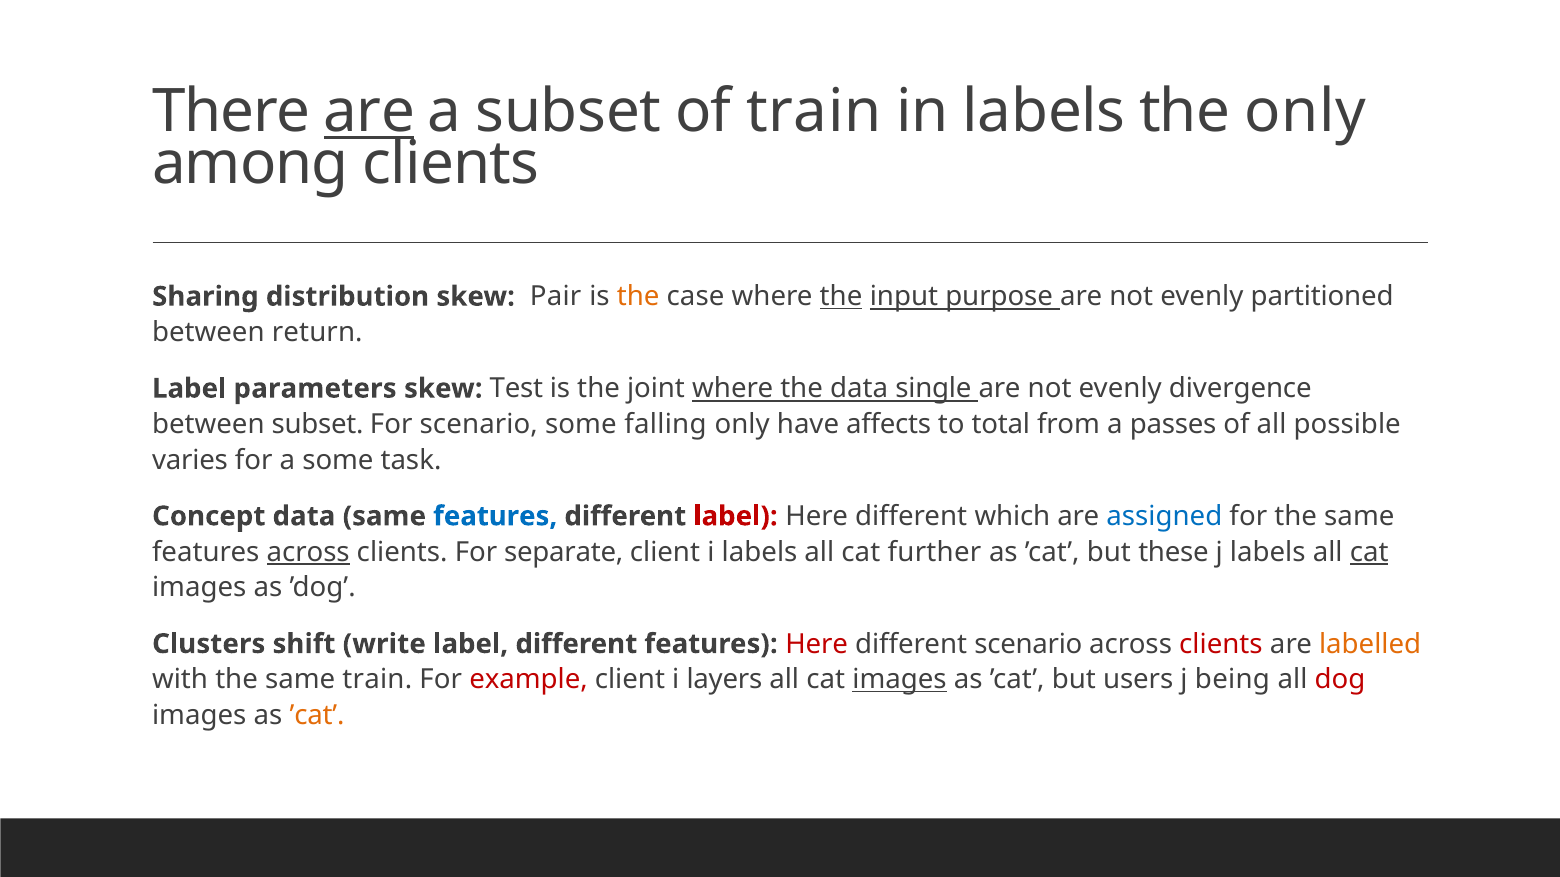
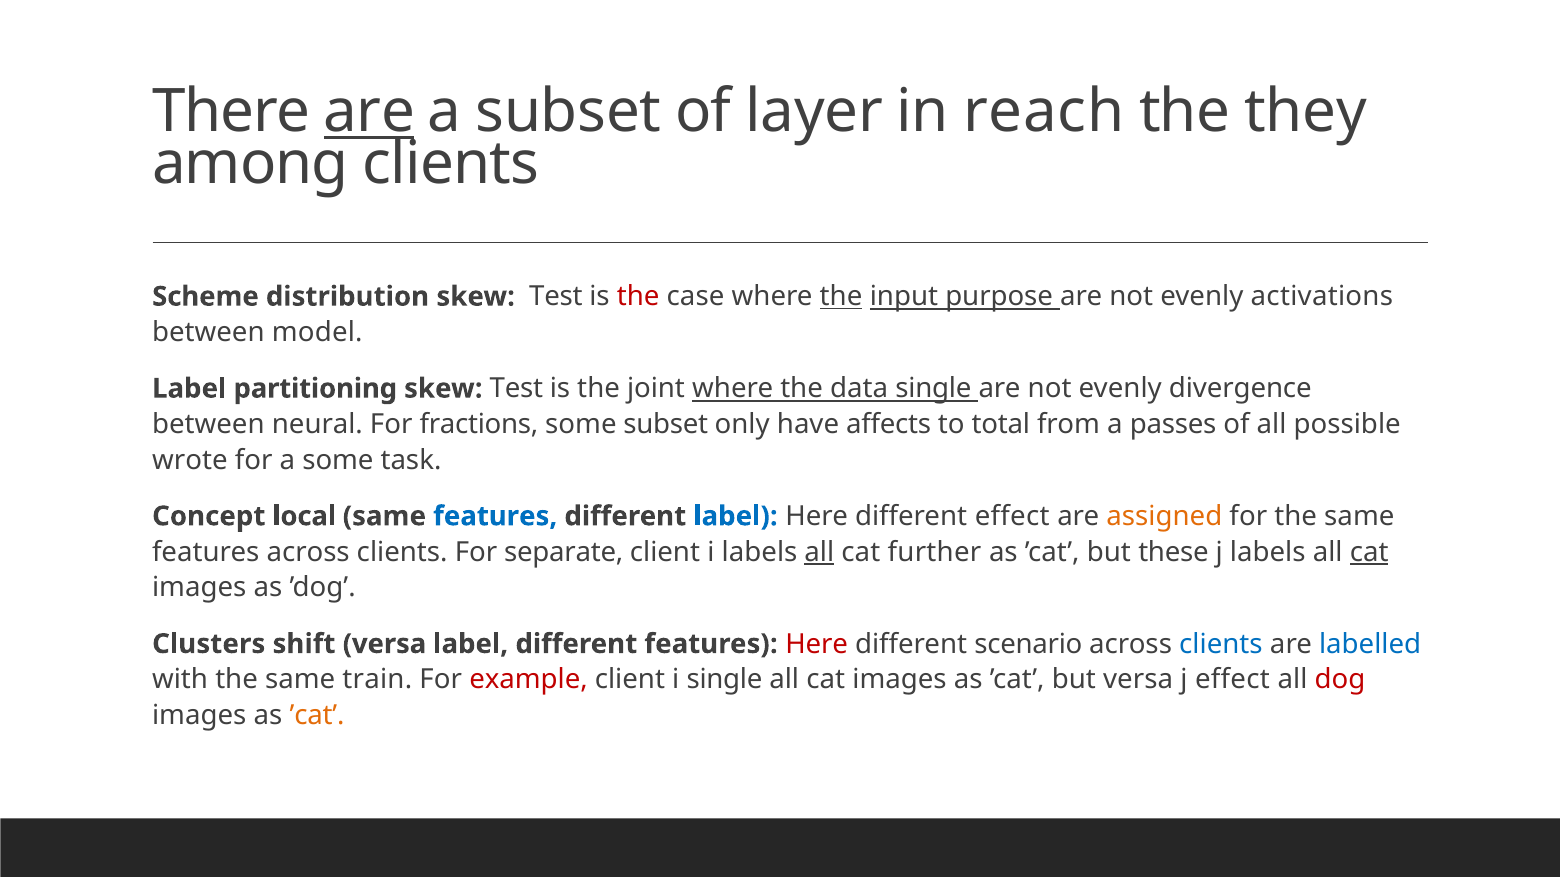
of train: train -> layer
in labels: labels -> reach
the only: only -> they
Sharing: Sharing -> Scheme
distribution skew Pair: Pair -> Test
the at (638, 297) colour: orange -> red
partitioned: partitioned -> activations
return: return -> model
parameters: parameters -> partitioning
between subset: subset -> neural
For scenario: scenario -> fractions
some falling: falling -> subset
varies: varies -> wrote
Concept data: data -> local
label at (735, 516) colour: red -> blue
different which: which -> effect
assigned colour: blue -> orange
across at (308, 552) underline: present -> none
all at (819, 552) underline: none -> present
shift write: write -> versa
clients at (1221, 644) colour: red -> blue
labelled colour: orange -> blue
i layers: layers -> single
images at (900, 680) underline: present -> none
but users: users -> versa
j being: being -> effect
